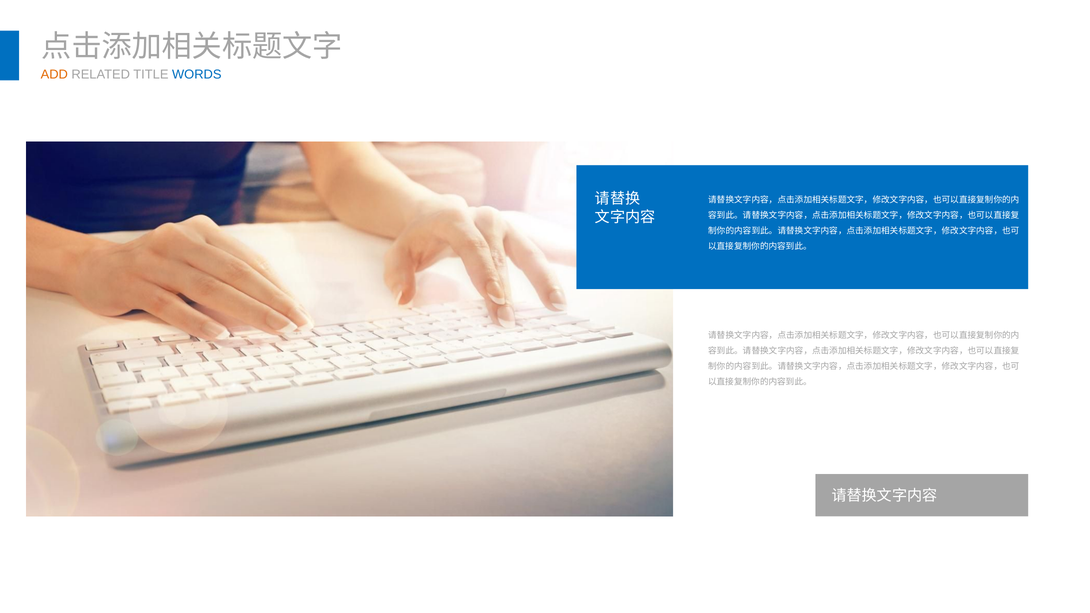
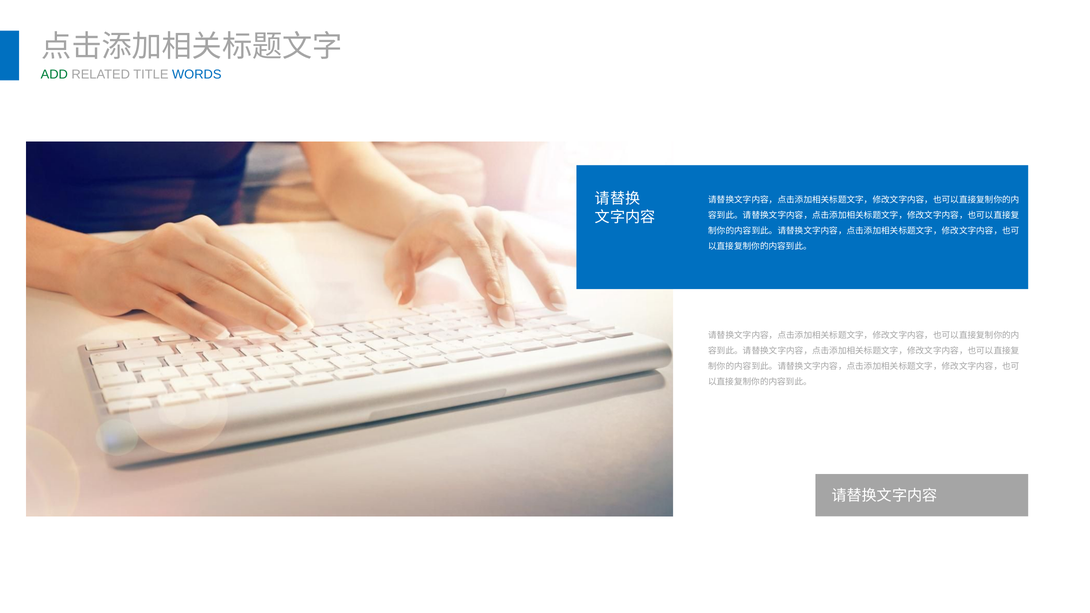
ADD colour: orange -> green
